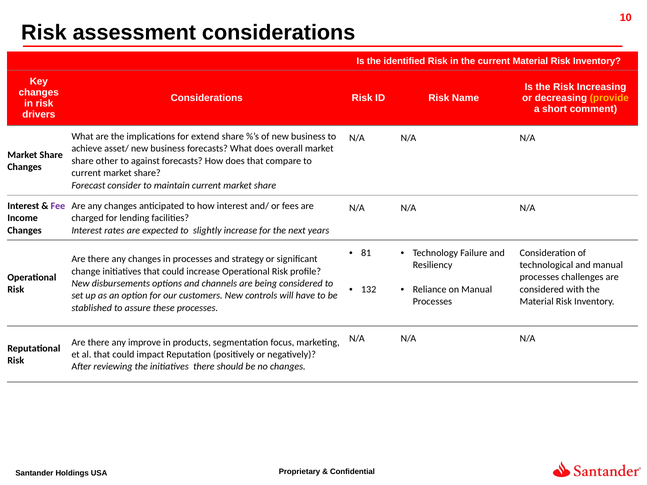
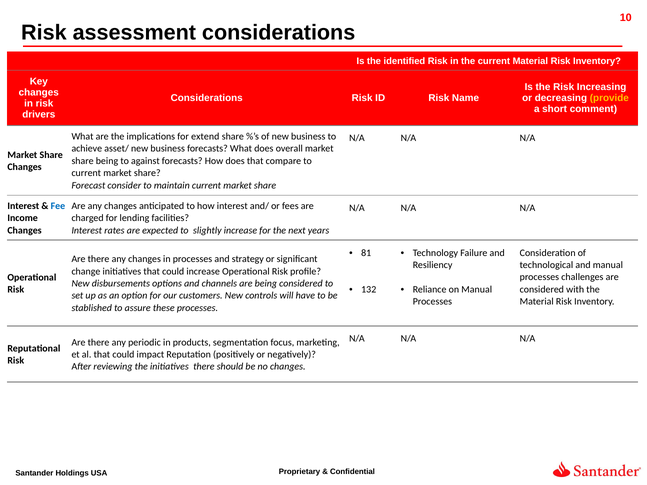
share other: other -> being
Fee colour: purple -> blue
improve: improve -> periodic
